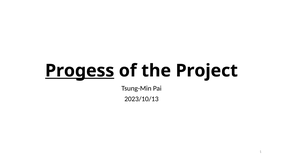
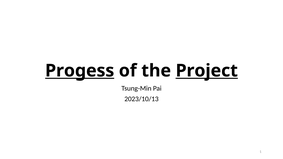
Project underline: none -> present
